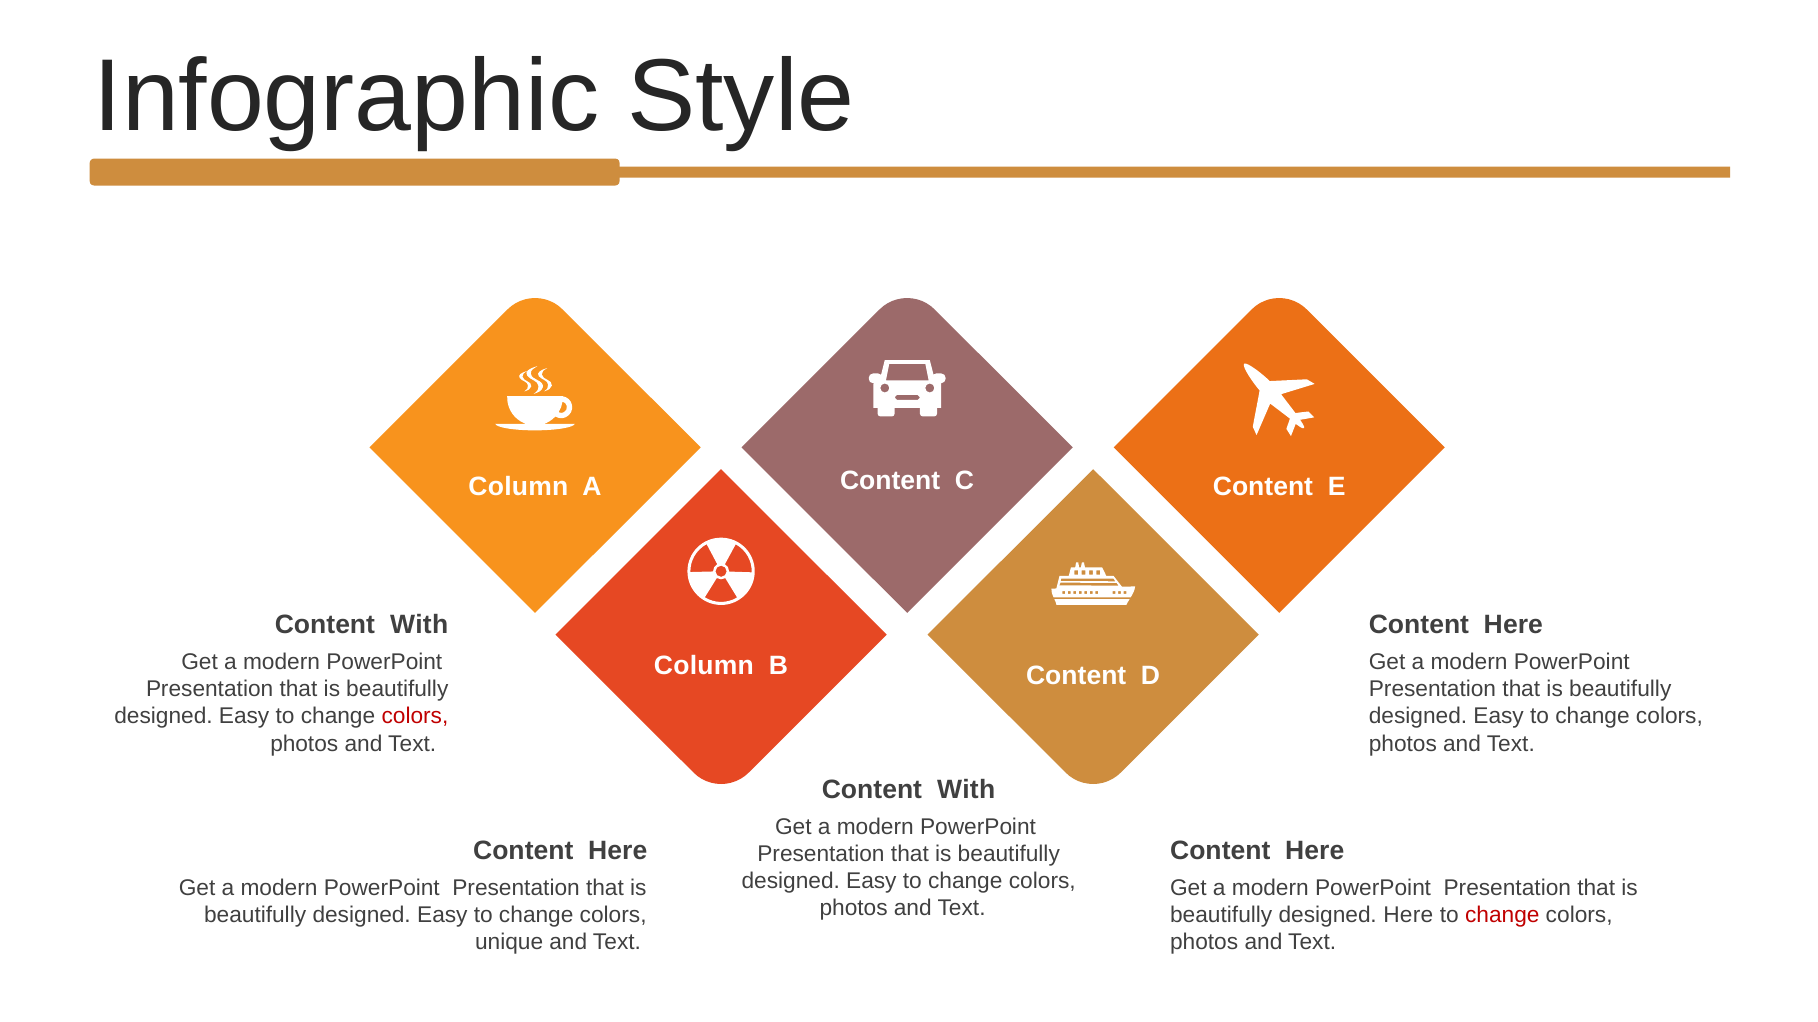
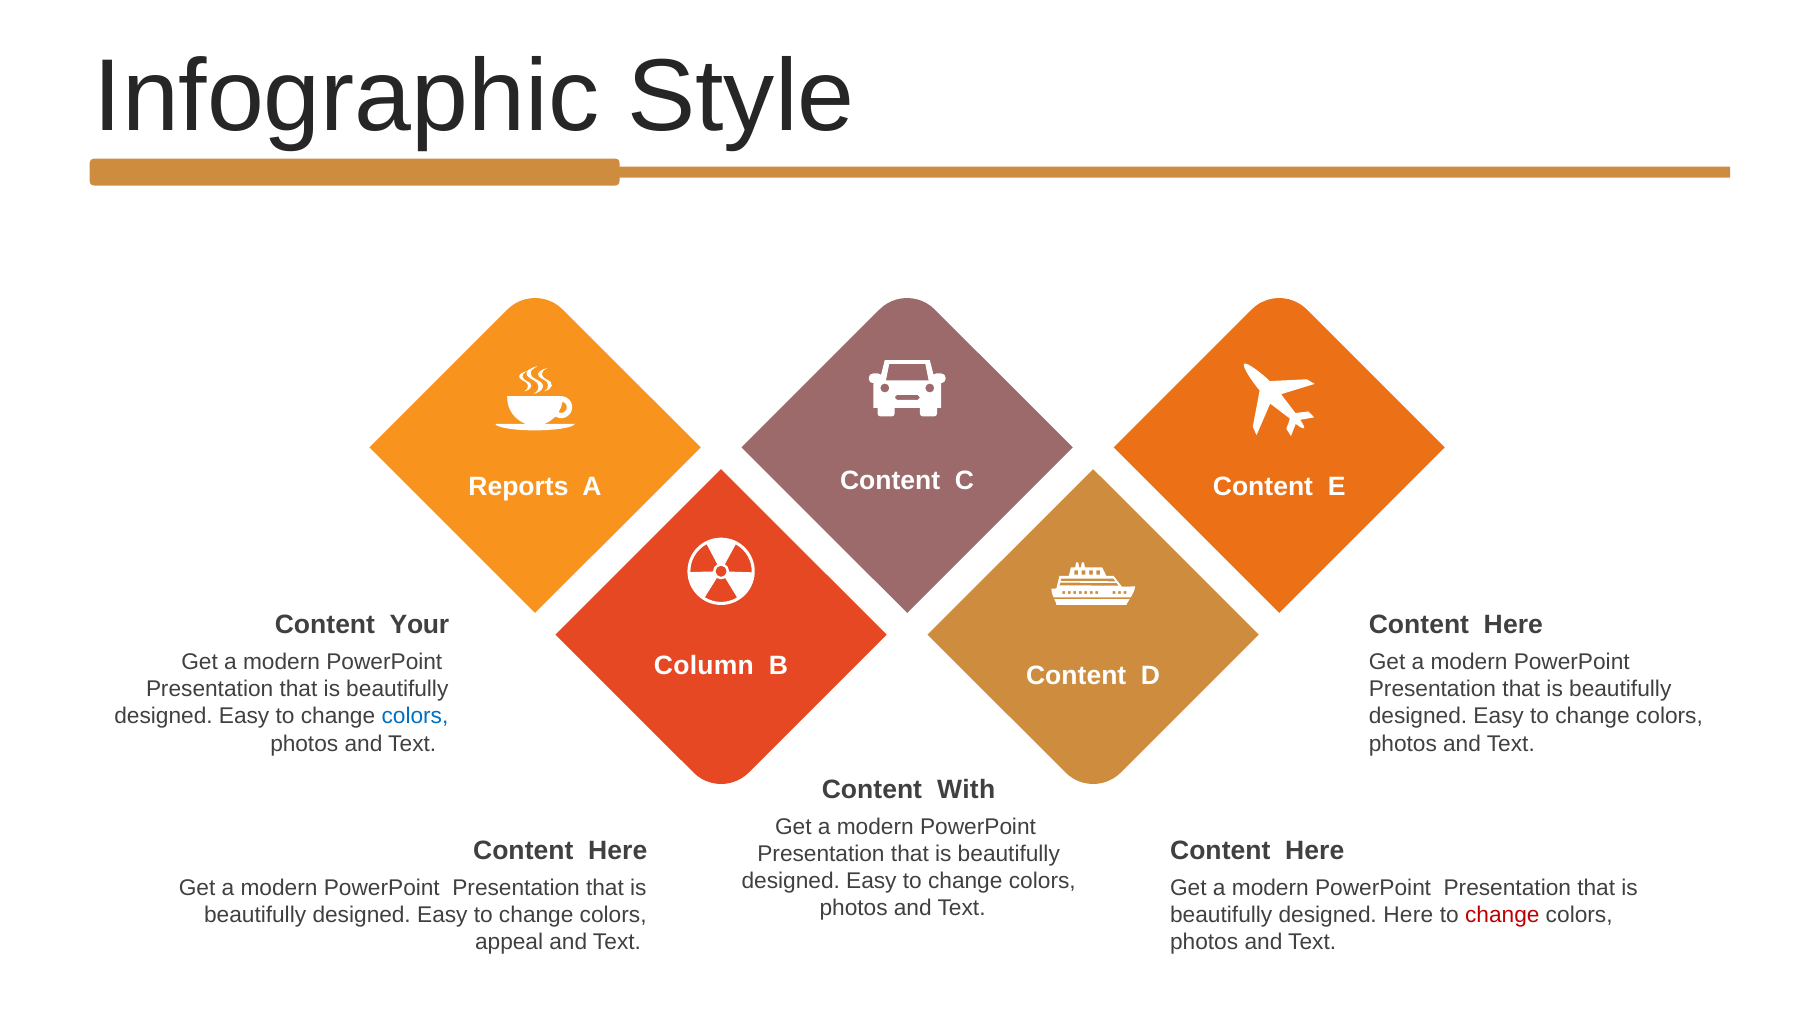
Column at (518, 488): Column -> Reports
With at (419, 625): With -> Your
colors at (415, 717) colour: red -> blue
unique: unique -> appeal
